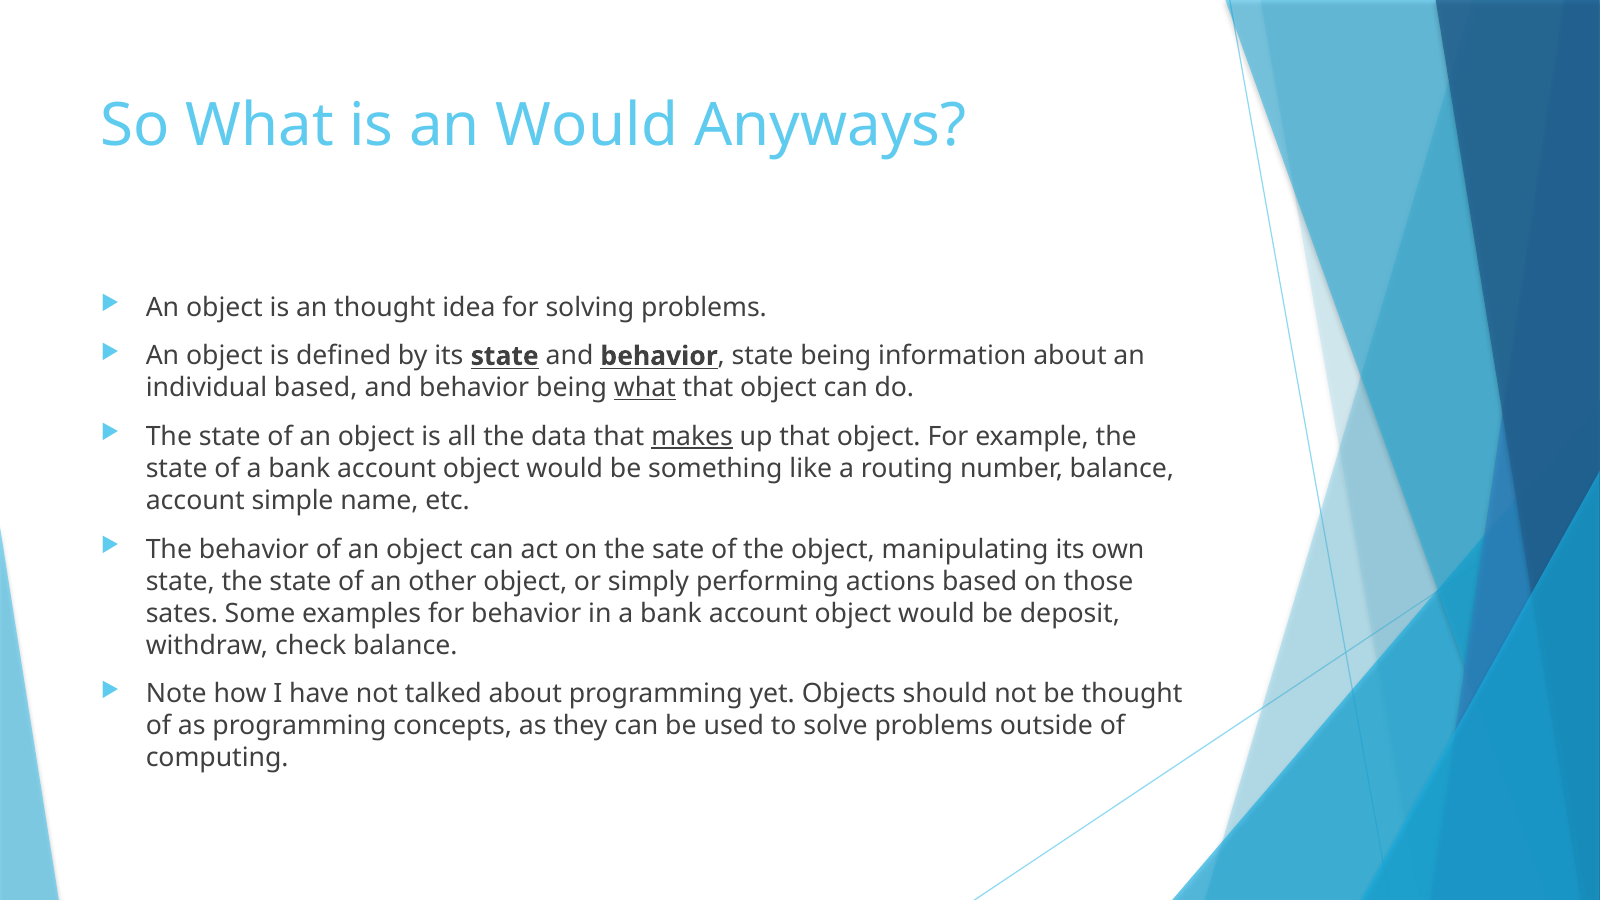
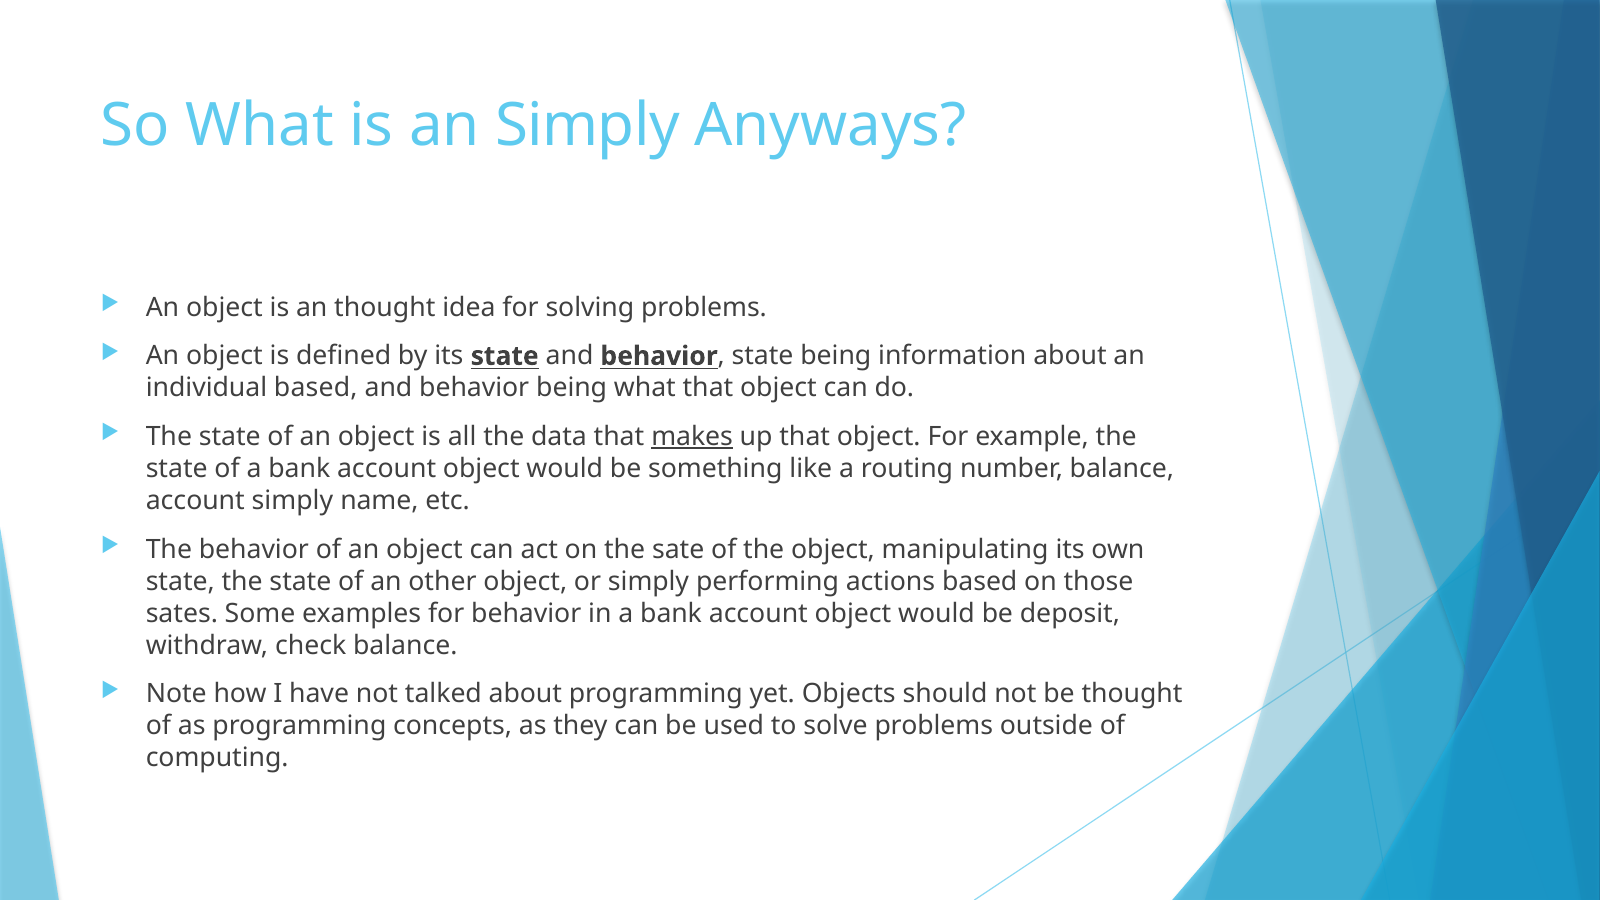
an Would: Would -> Simply
what at (645, 388) underline: present -> none
account simple: simple -> simply
